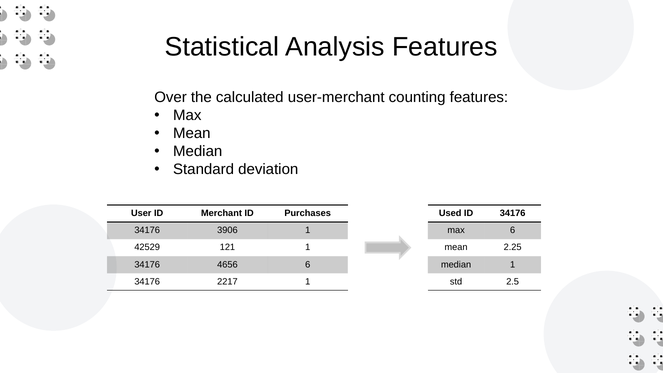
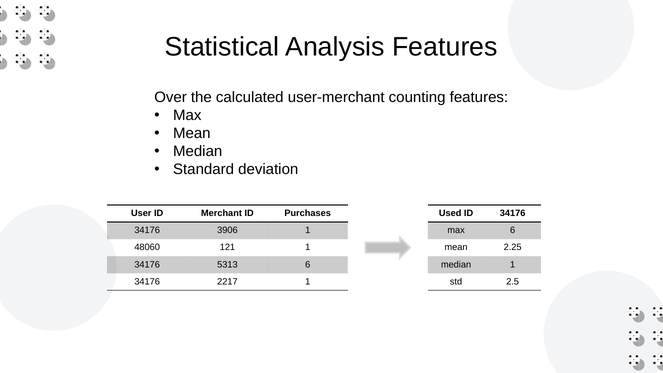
42529: 42529 -> 48060
4656: 4656 -> 5313
